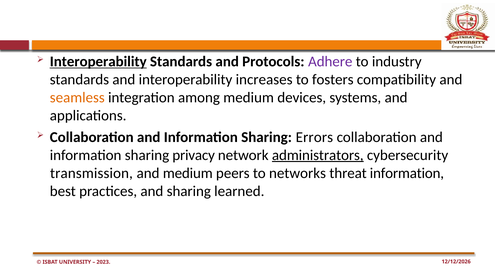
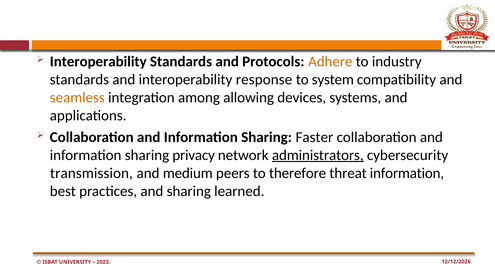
Interoperability at (98, 61) underline: present -> none
Adhere colour: purple -> orange
increases: increases -> response
fosters: fosters -> system
among medium: medium -> allowing
Errors: Errors -> Faster
networks: networks -> therefore
